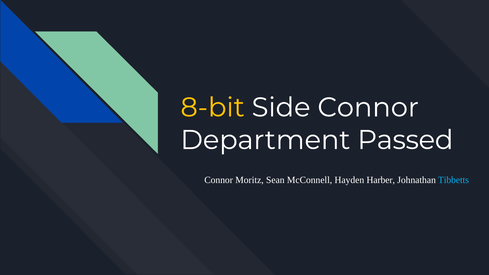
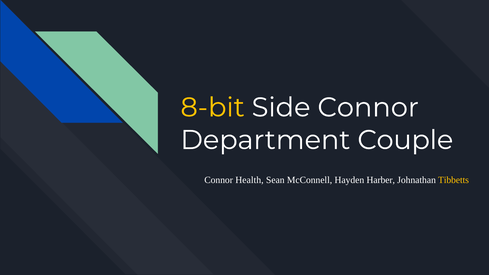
Passed: Passed -> Couple
Moritz: Moritz -> Health
Tibbetts colour: light blue -> yellow
